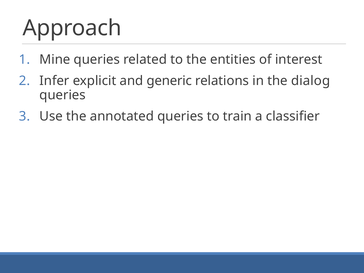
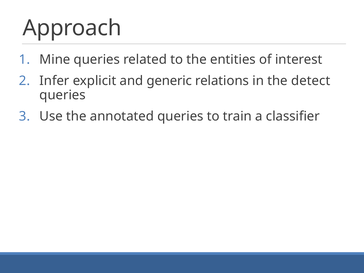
dialog: dialog -> detect
